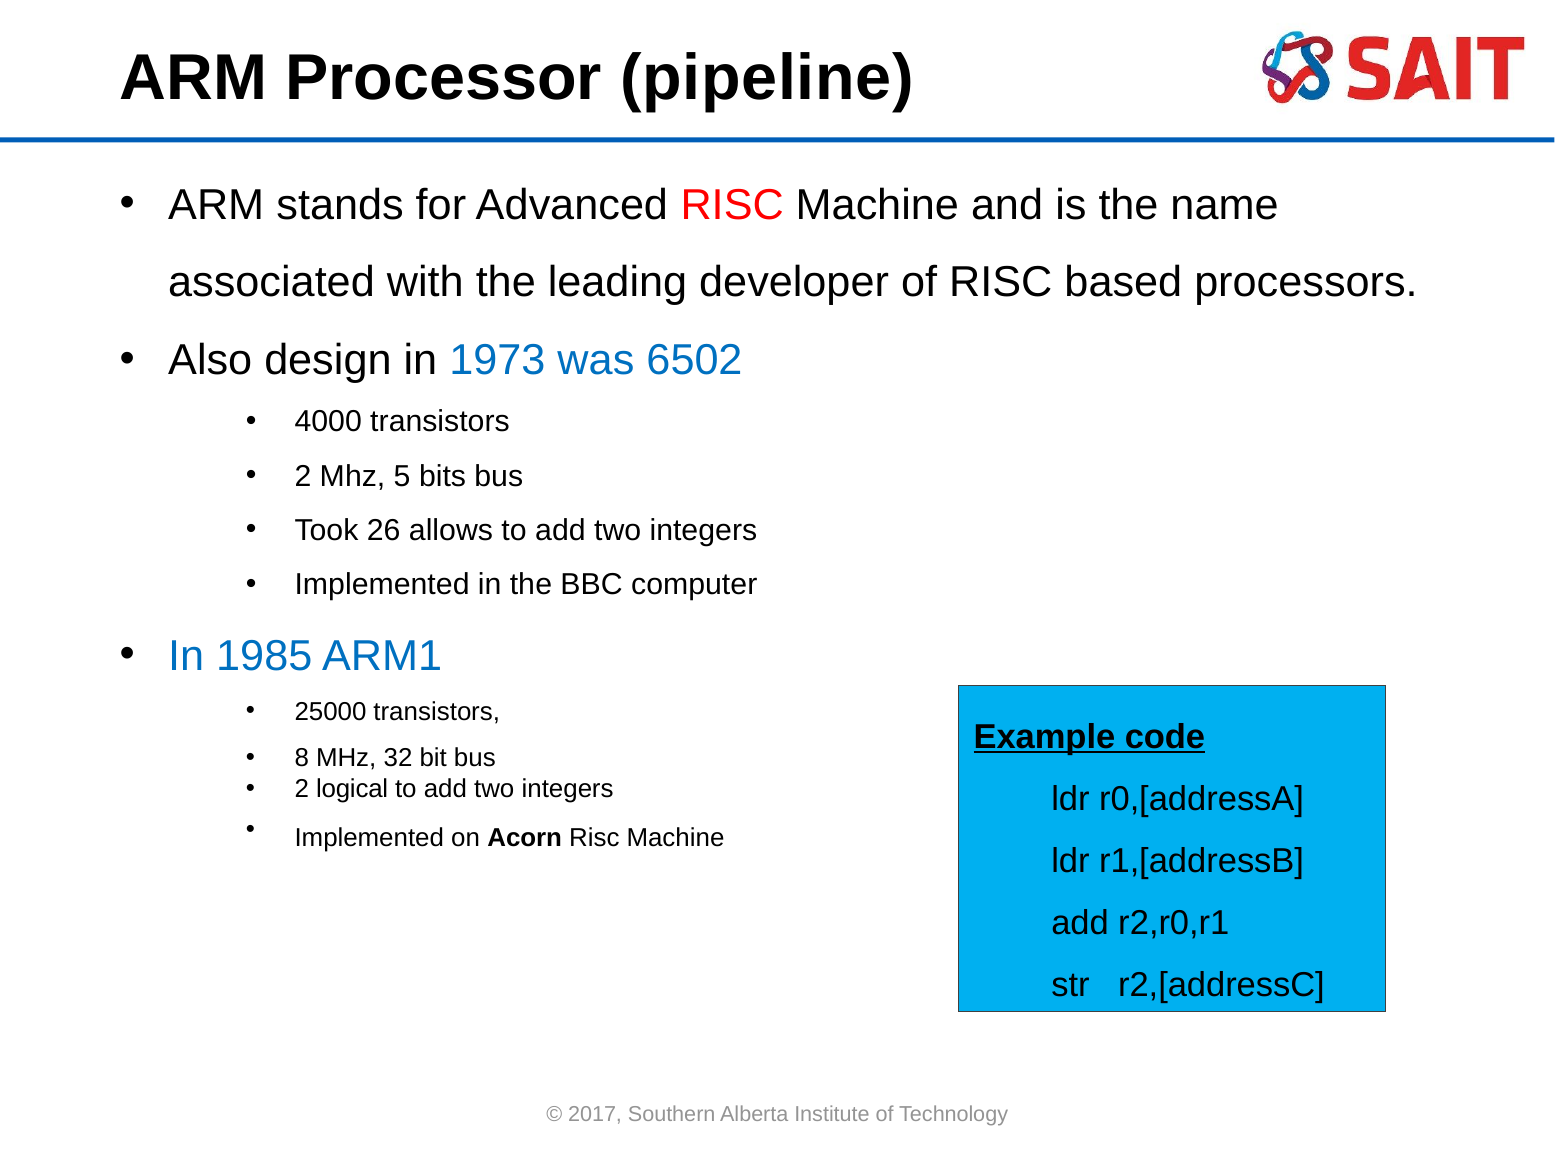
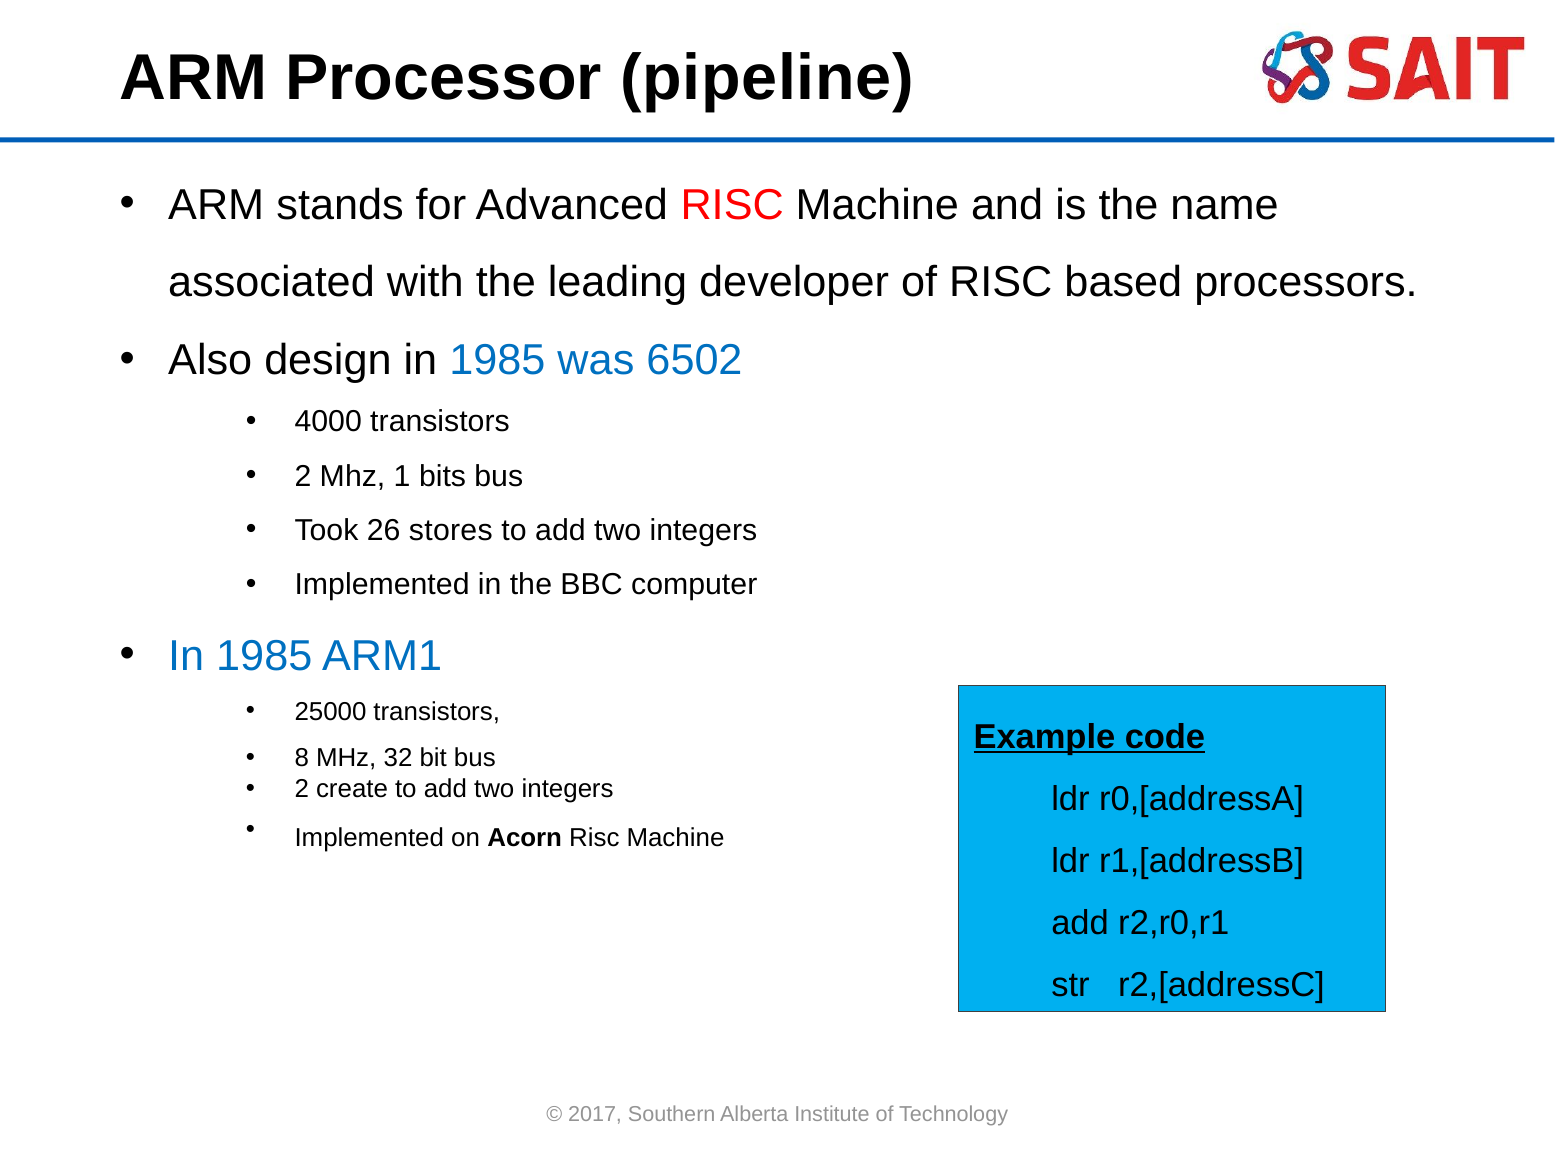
design in 1973: 1973 -> 1985
5: 5 -> 1
allows: allows -> stores
logical: logical -> create
